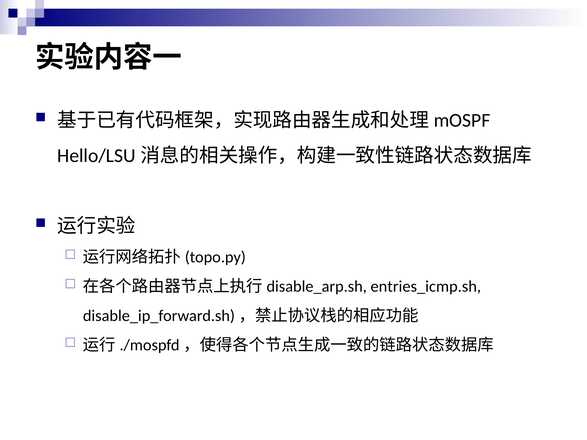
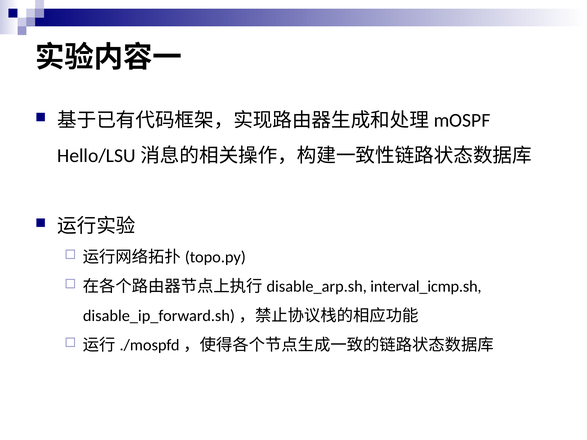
entries_icmp.sh: entries_icmp.sh -> interval_icmp.sh
